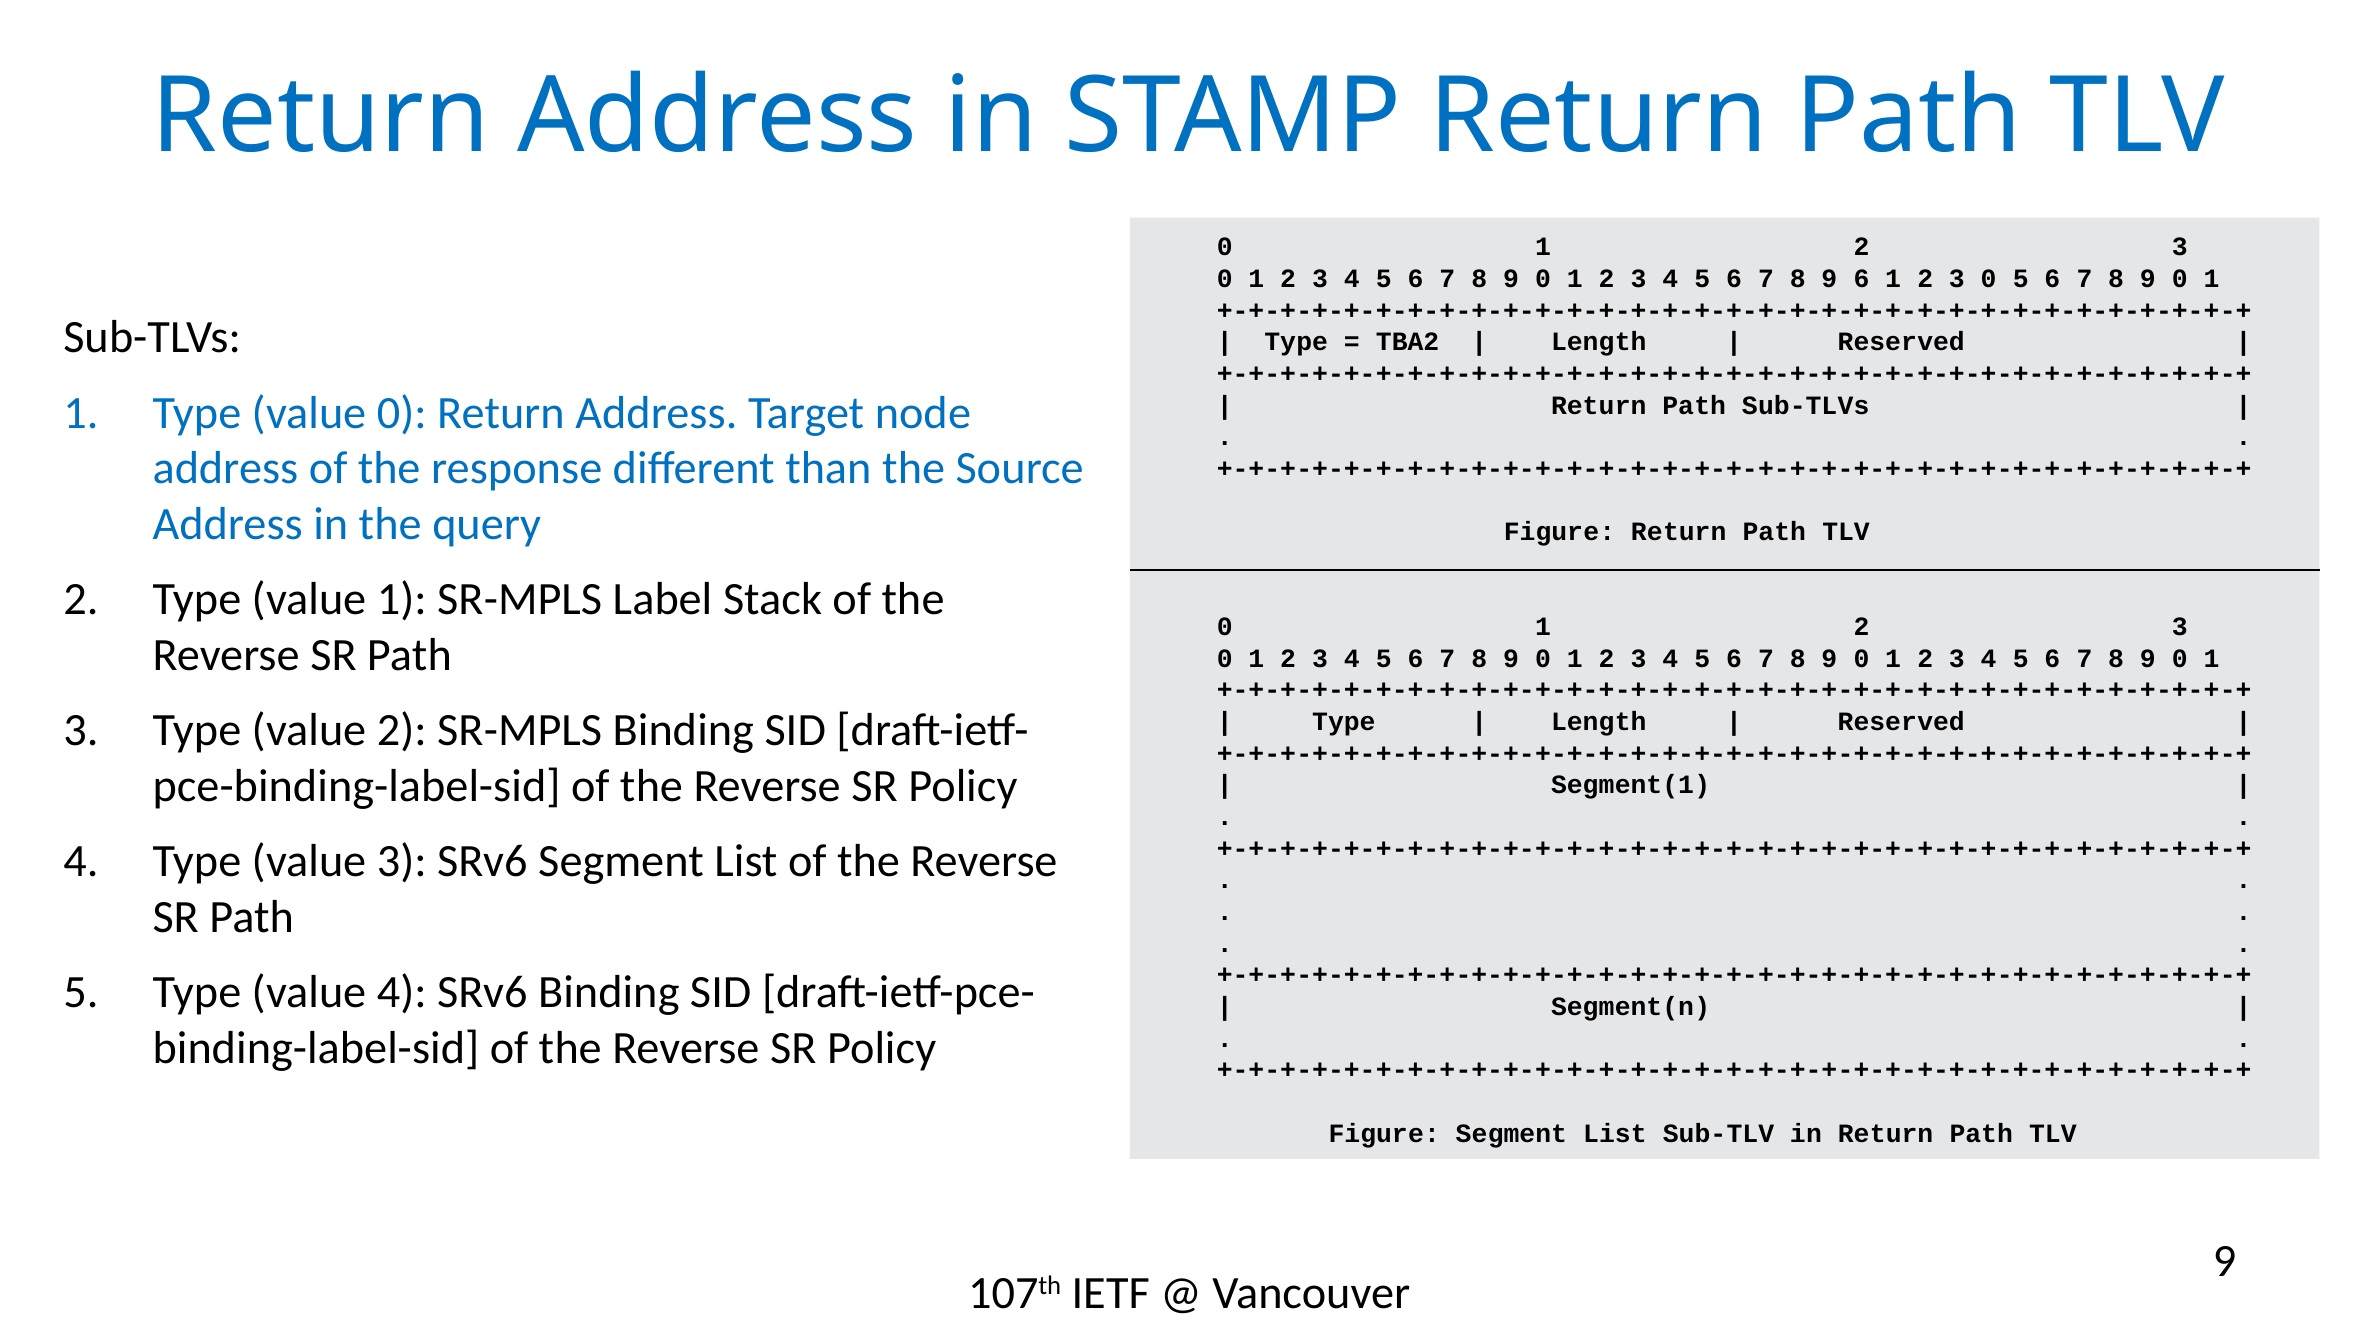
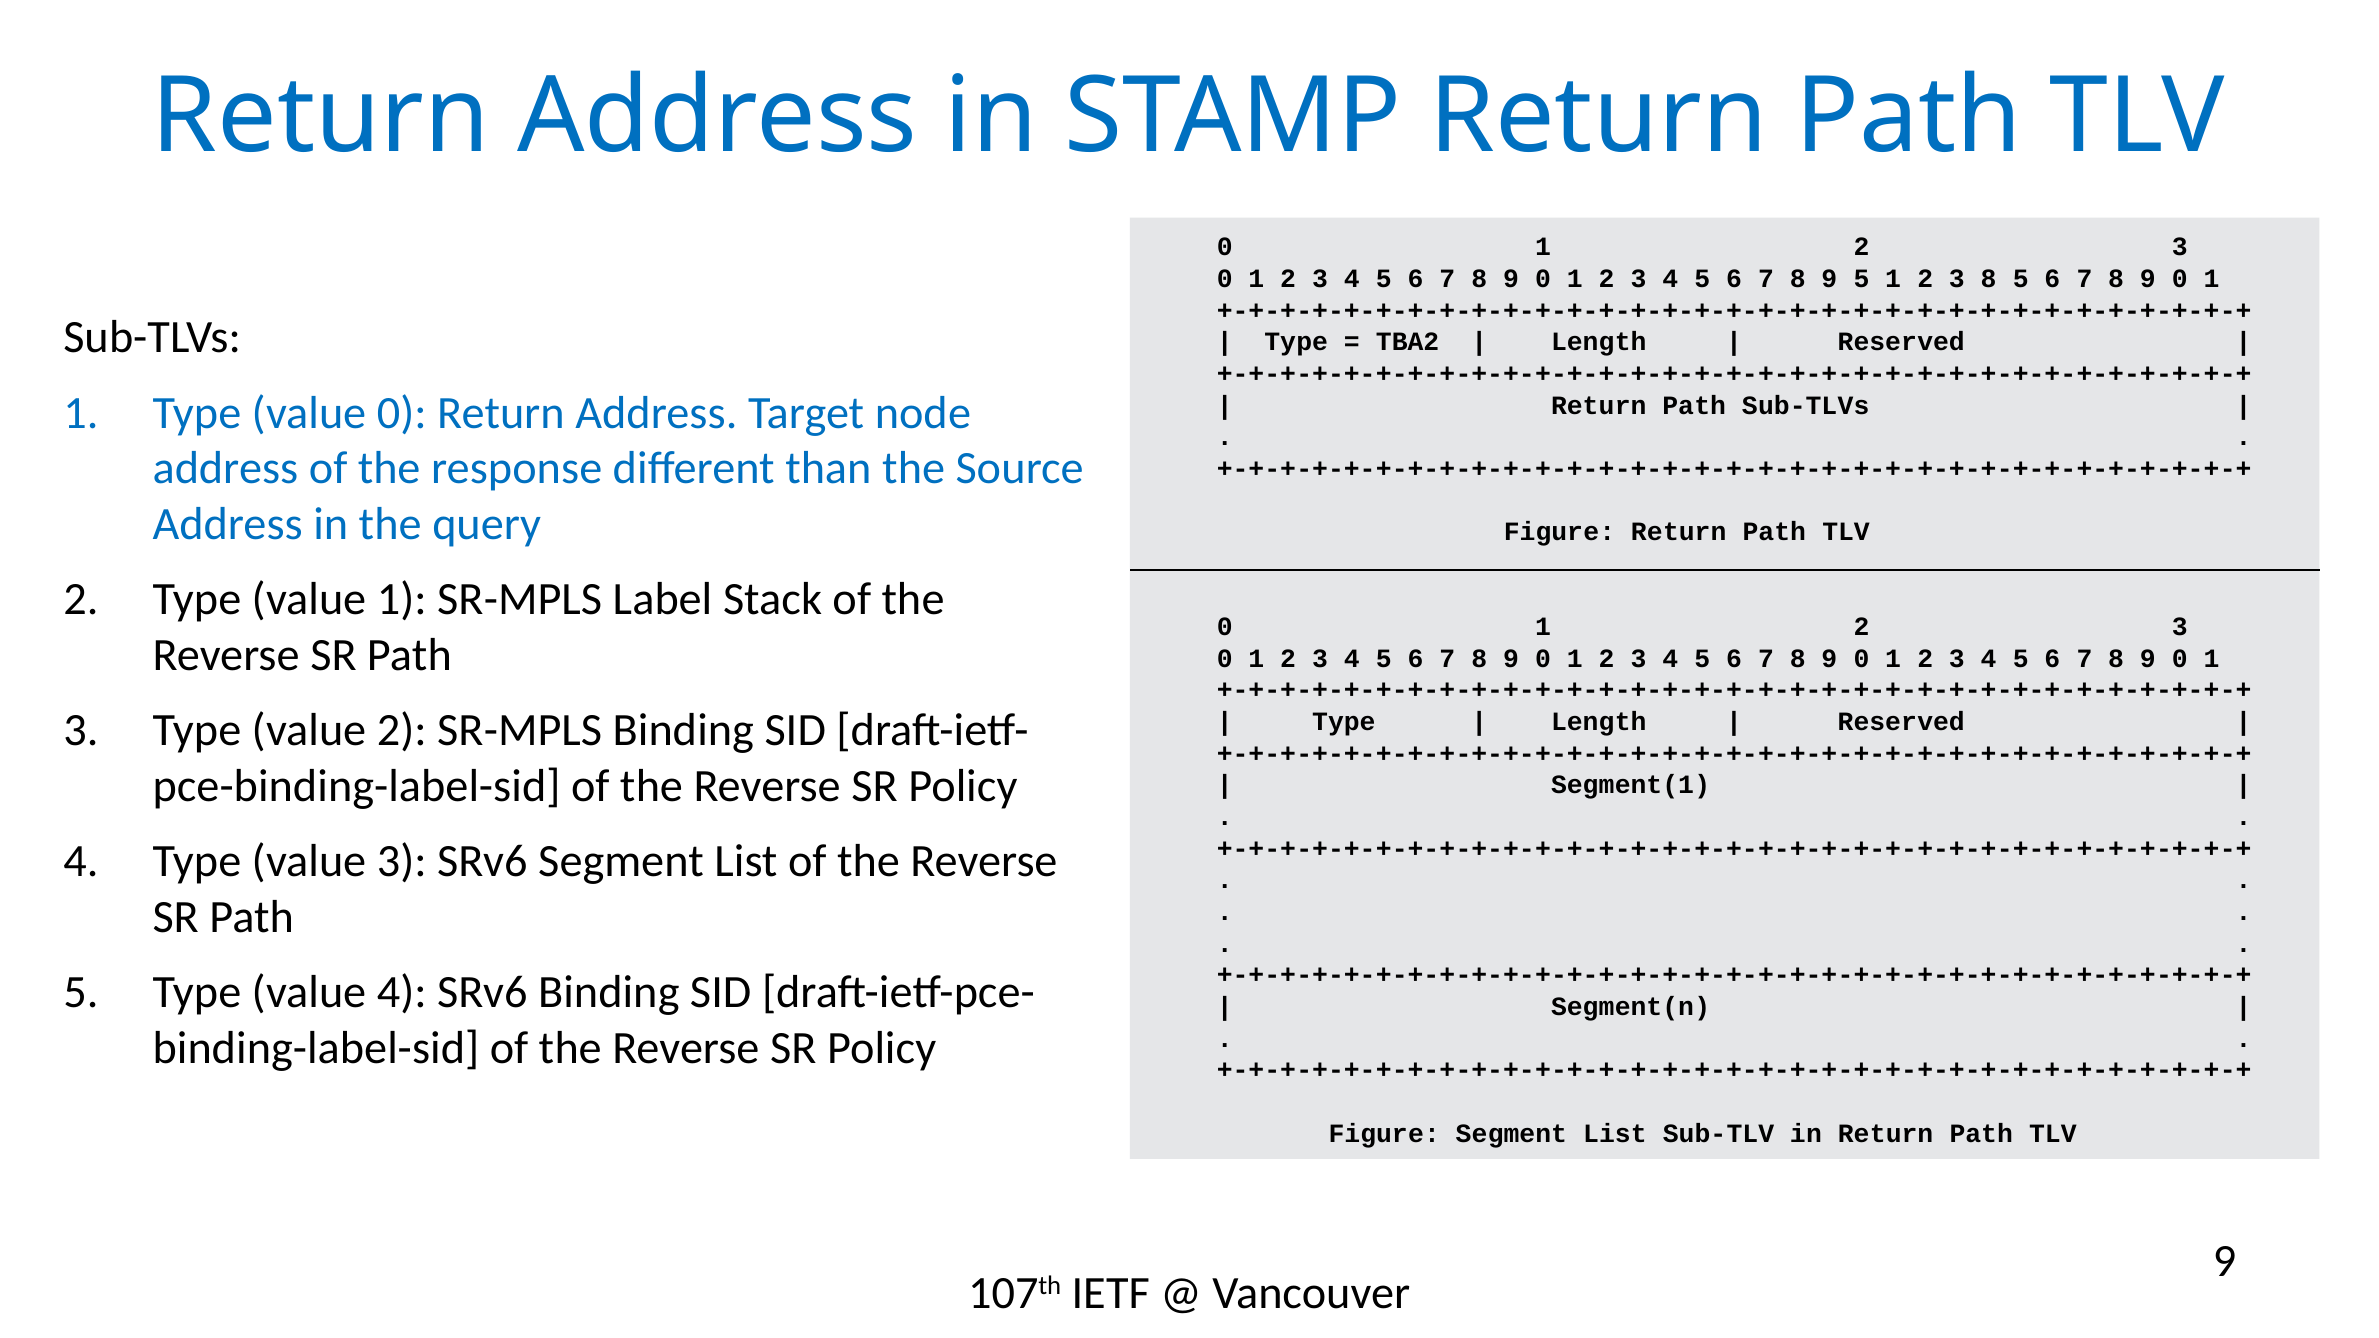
9 6: 6 -> 5
0 at (1989, 279): 0 -> 8
